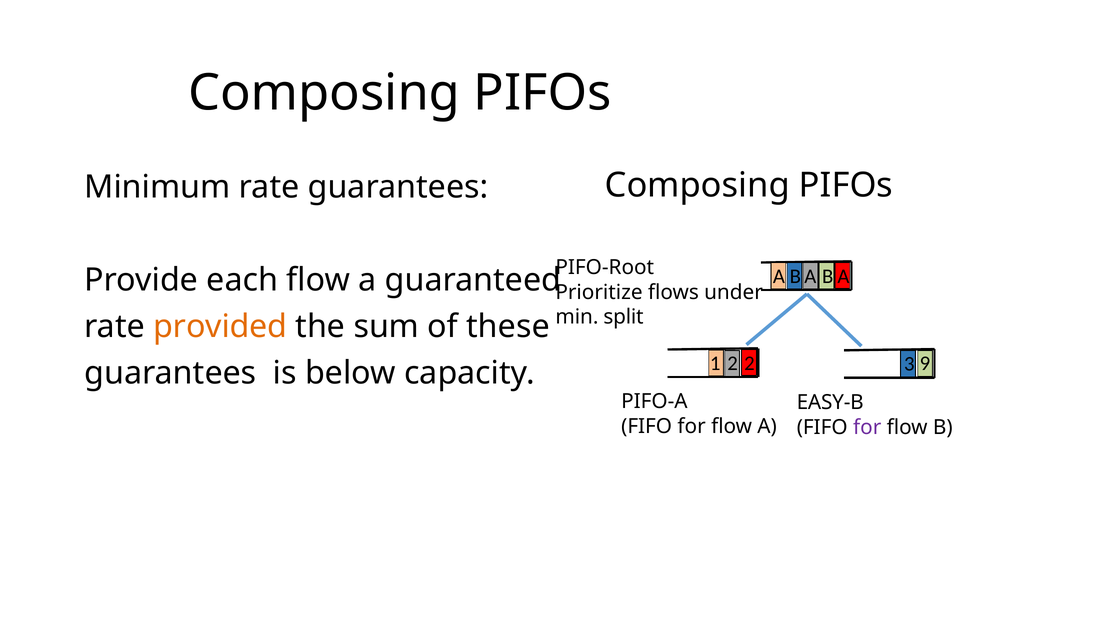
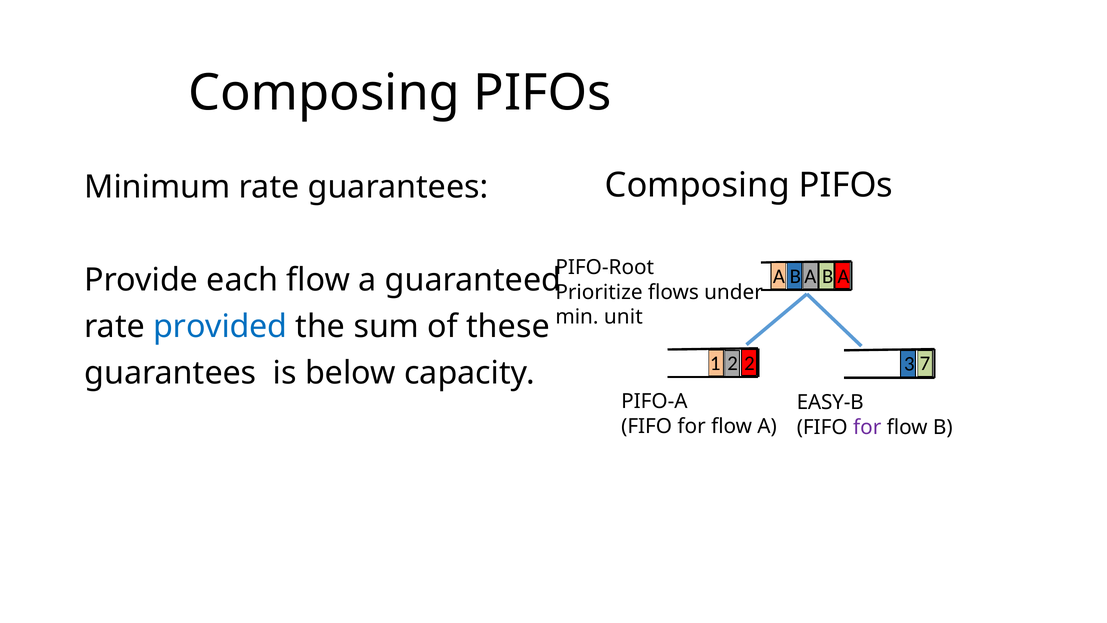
split: split -> unit
provided colour: orange -> blue
9: 9 -> 7
